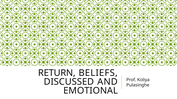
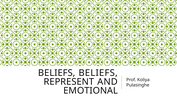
RETURN at (57, 73): RETURN -> BELIEFS
DISCUSSED: DISCUSSED -> REPRESENT
